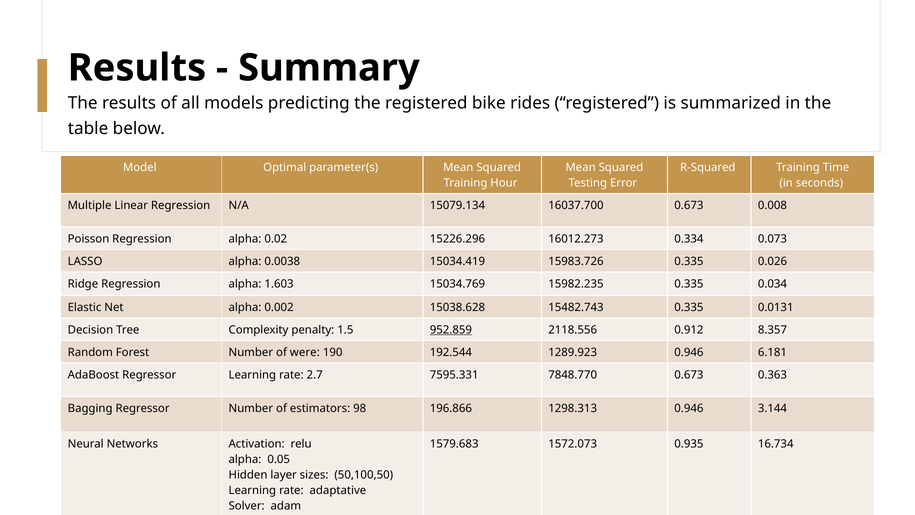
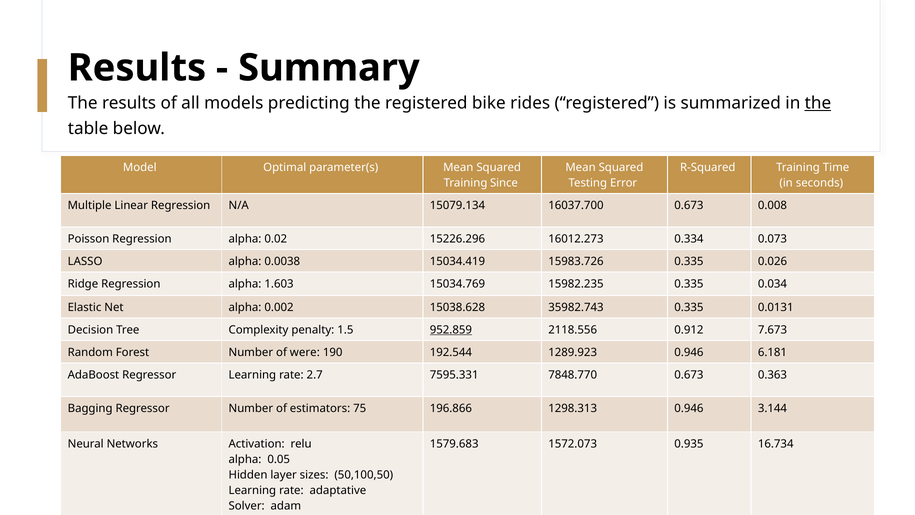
the at (818, 103) underline: none -> present
Hour: Hour -> Since
15482.743: 15482.743 -> 35982.743
8.357: 8.357 -> 7.673
98: 98 -> 75
